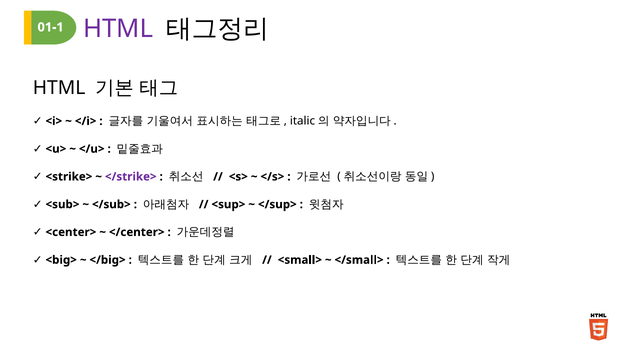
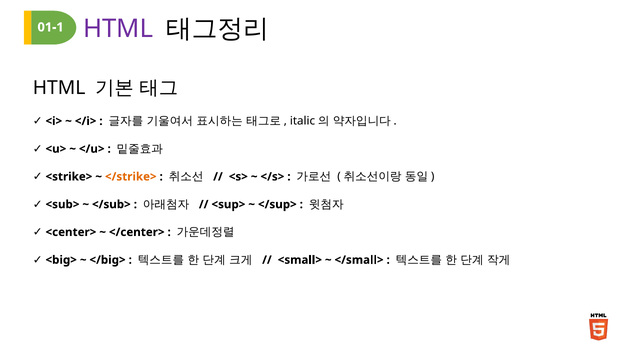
</strike> colour: purple -> orange
